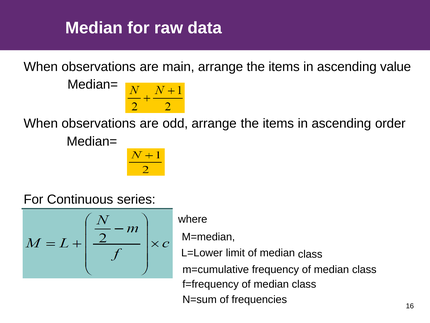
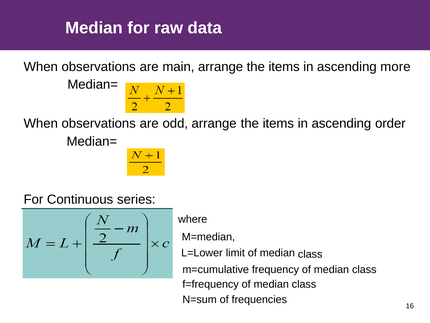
value: value -> more
